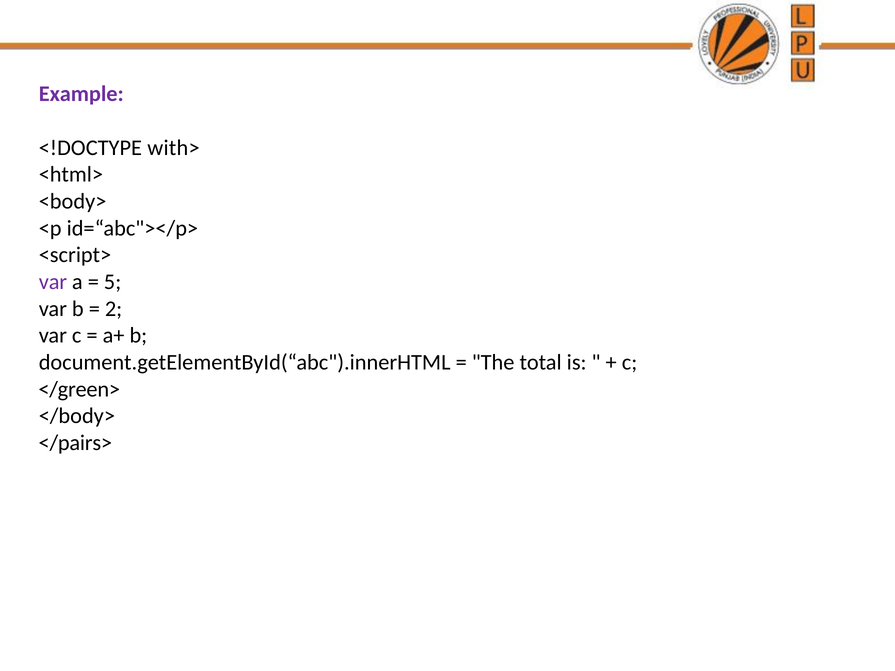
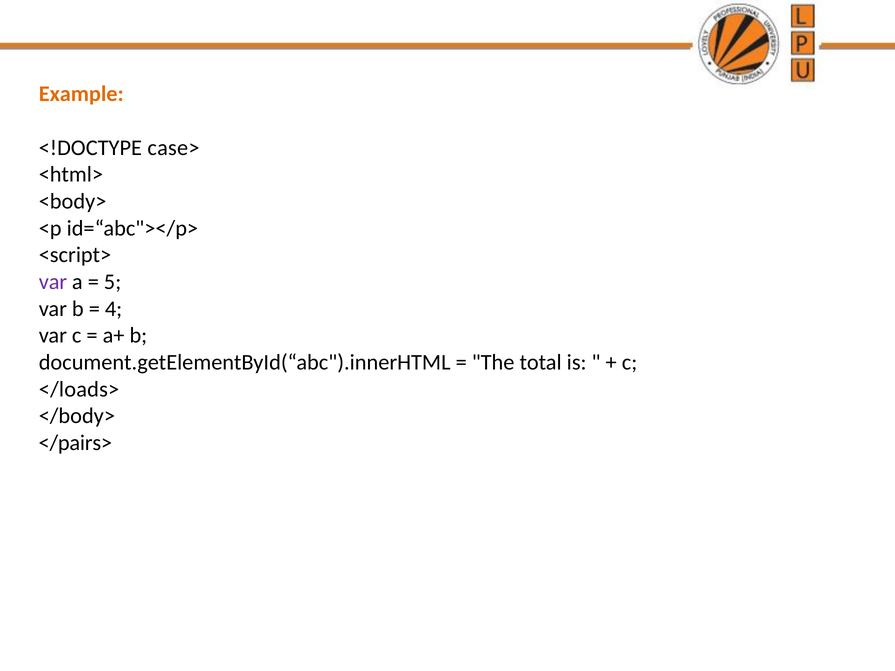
Example colour: purple -> orange
with>: with> -> case>
2: 2 -> 4
</green>: </green> -> </loads>
